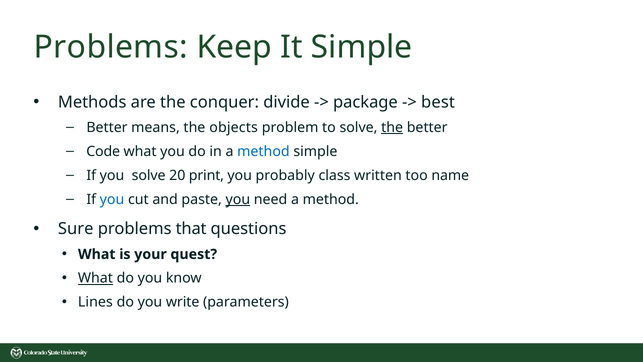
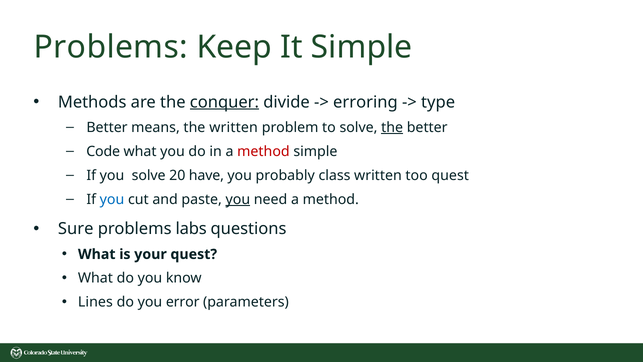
conquer underline: none -> present
package: package -> erroring
best: best -> type
the objects: objects -> written
method at (263, 151) colour: blue -> red
print: print -> have
too name: name -> quest
that: that -> labs
What at (95, 278) underline: present -> none
write: write -> error
